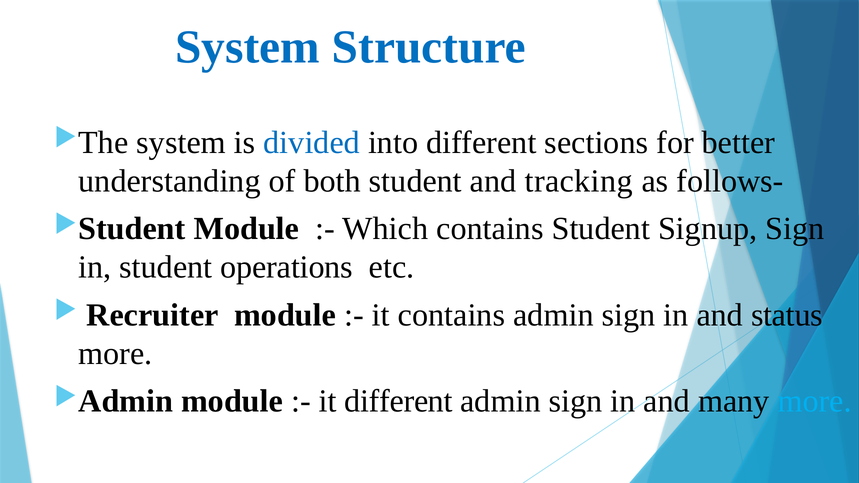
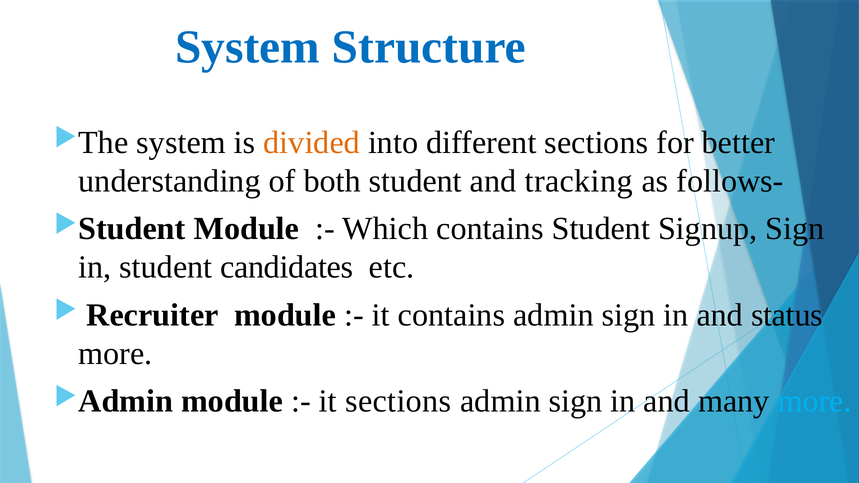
divided colour: blue -> orange
operations: operations -> candidates
it different: different -> sections
